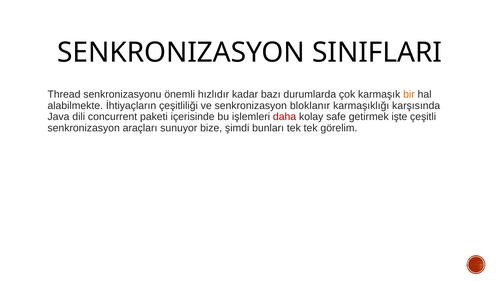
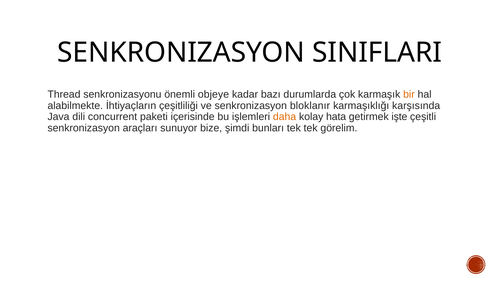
hızlıdır: hızlıdır -> objeye
daha colour: red -> orange
safe: safe -> hata
